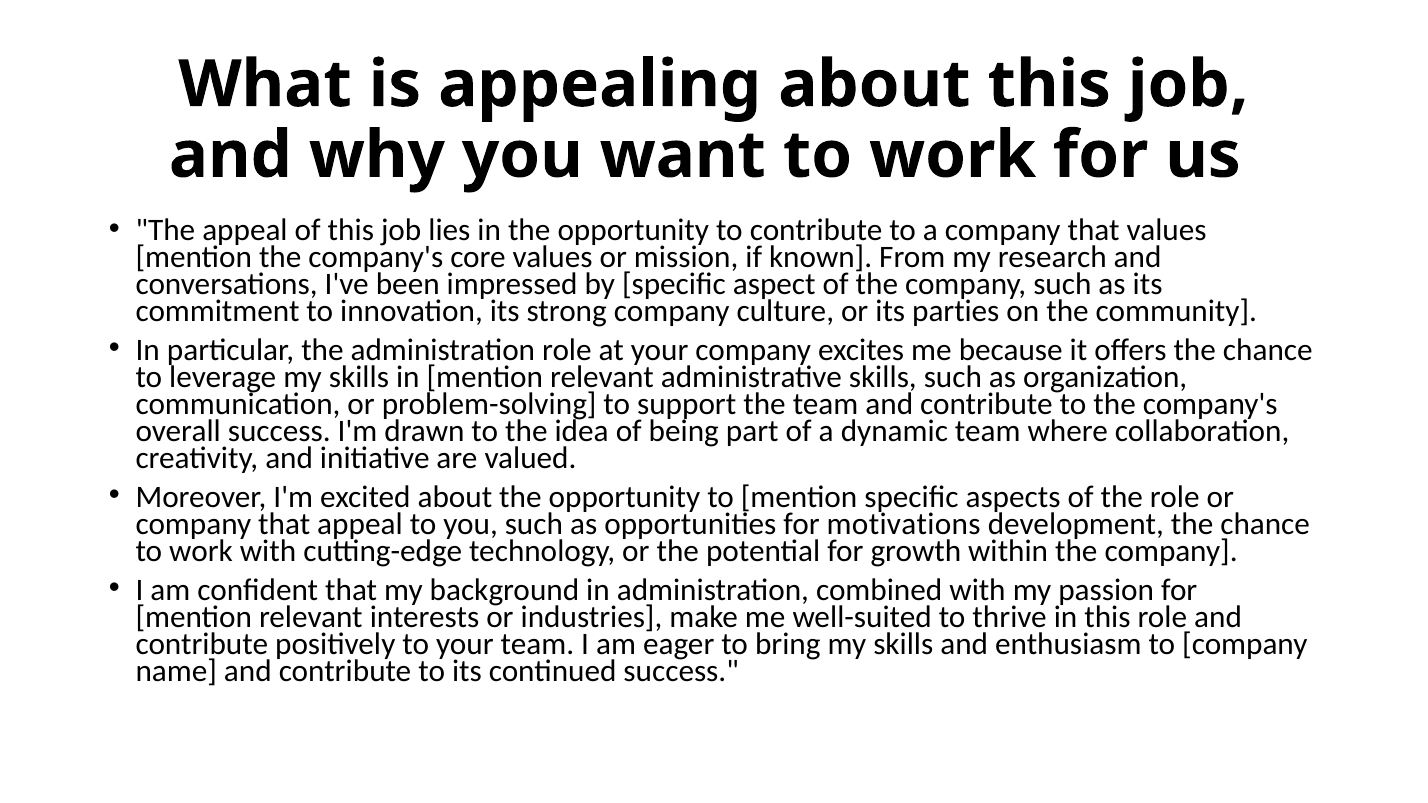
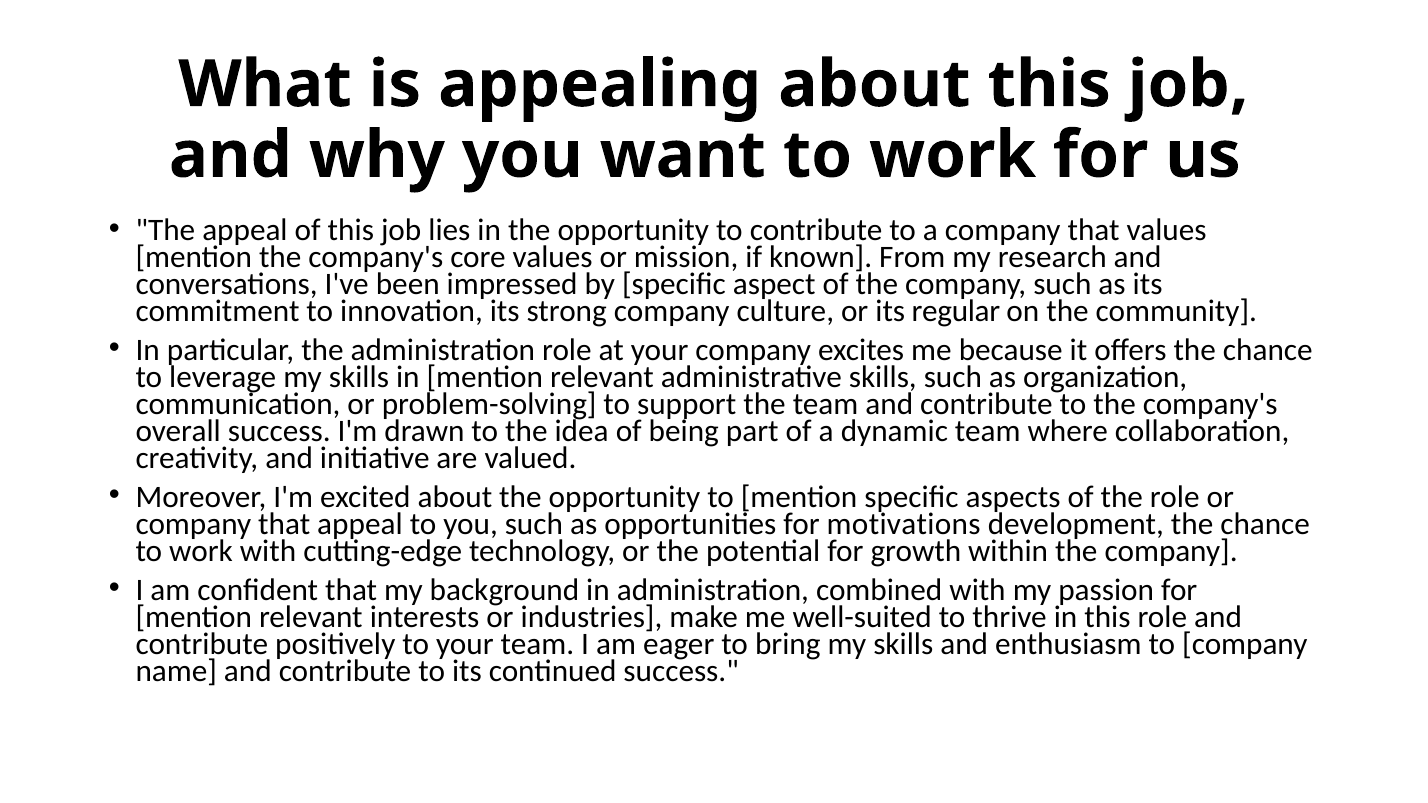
parties: parties -> regular
